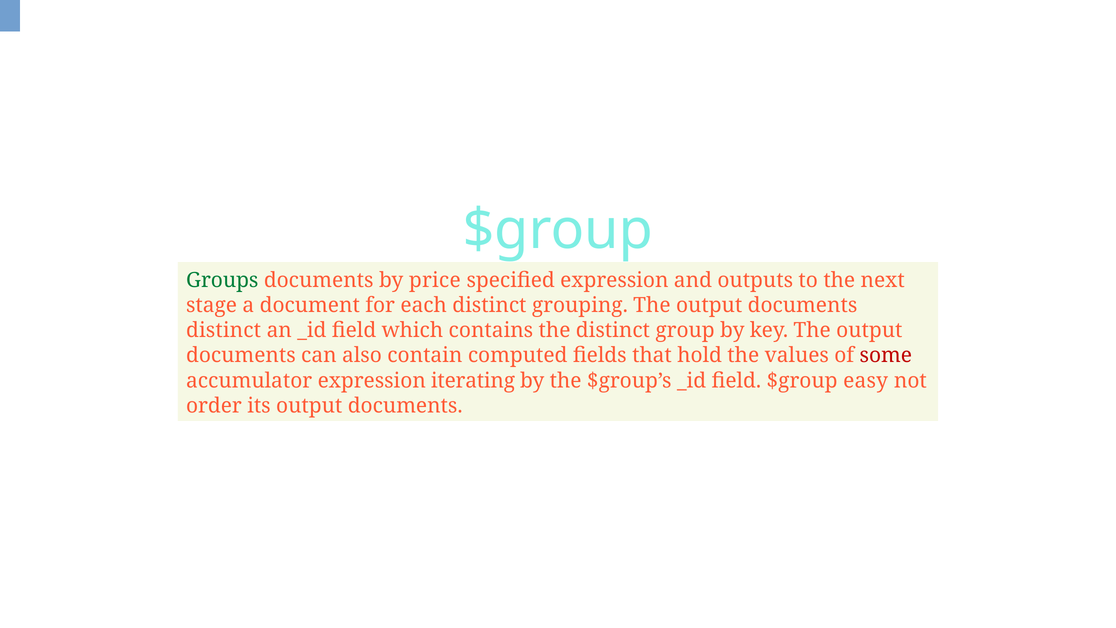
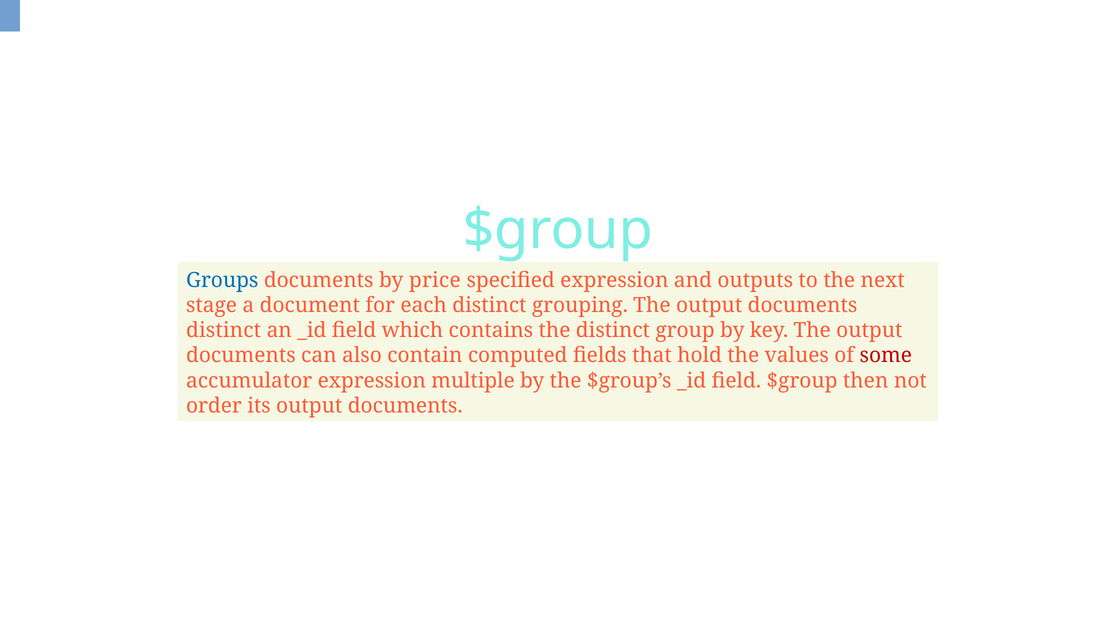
Groups colour: green -> blue
iterating: iterating -> multiple
easy: easy -> then
